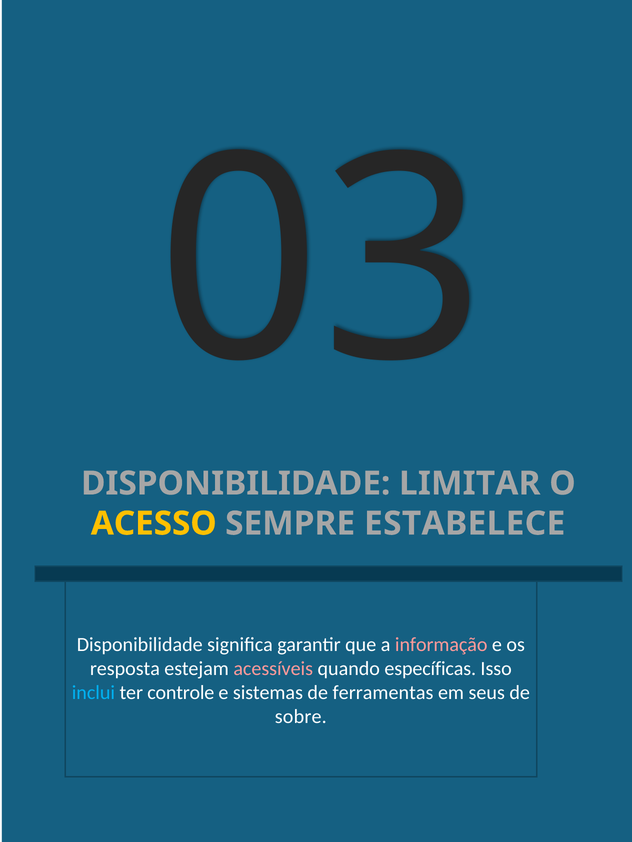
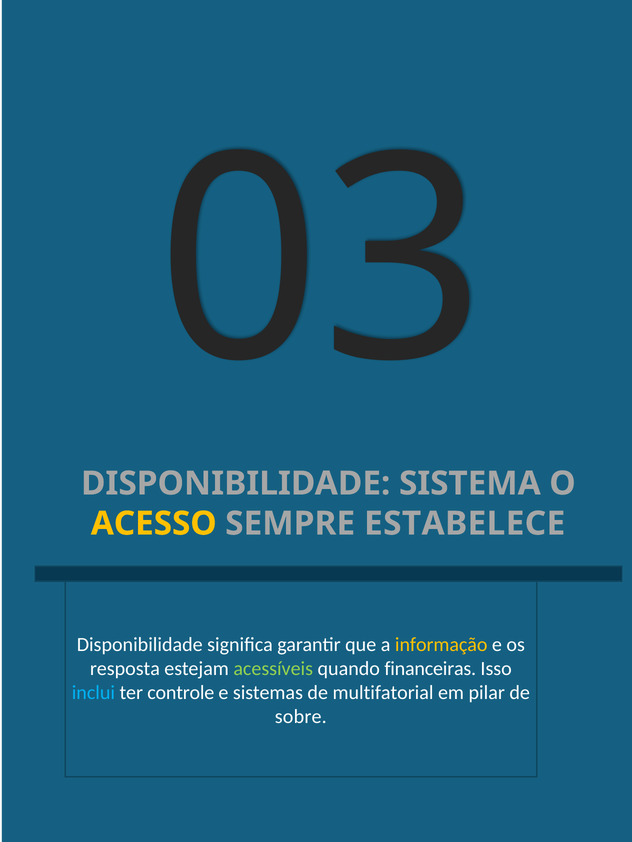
LIMITAR: LIMITAR -> SISTEMA
informação colour: pink -> yellow
acessíveis colour: pink -> light green
específicas: específicas -> financeiras
ferramentas: ferramentas -> multifatorial
seus: seus -> pilar
